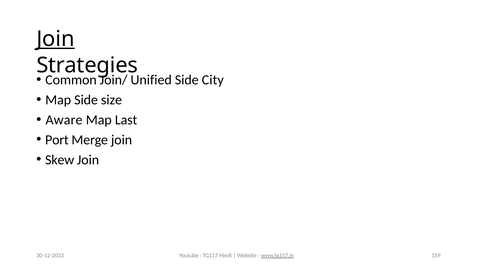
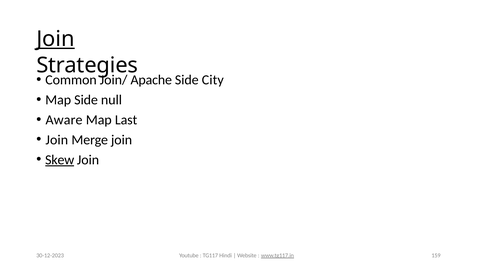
Unified: Unified -> Apache
size: size -> null
Port at (57, 140): Port -> Join
Skew underline: none -> present
